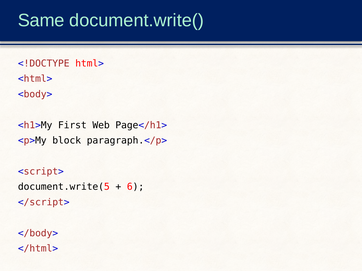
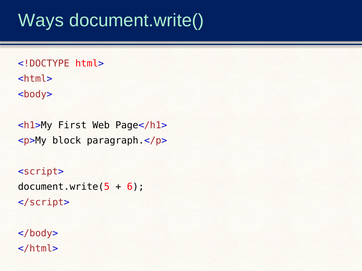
Same: Same -> Ways
